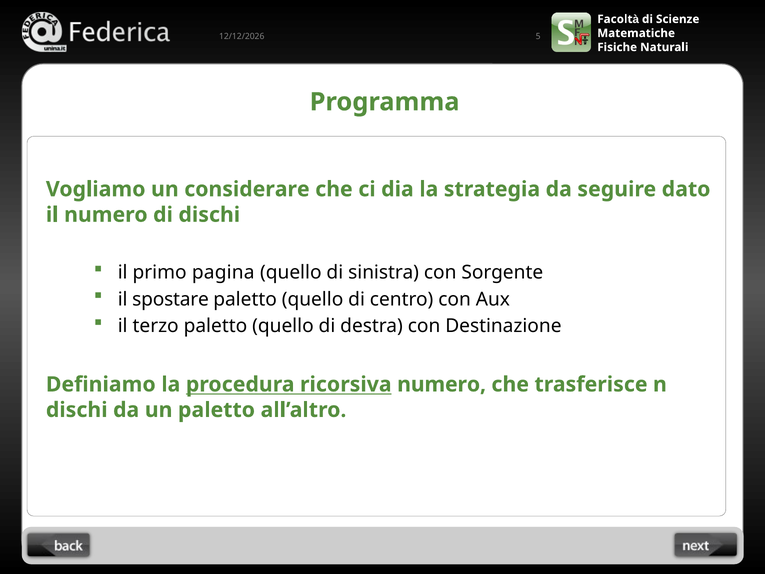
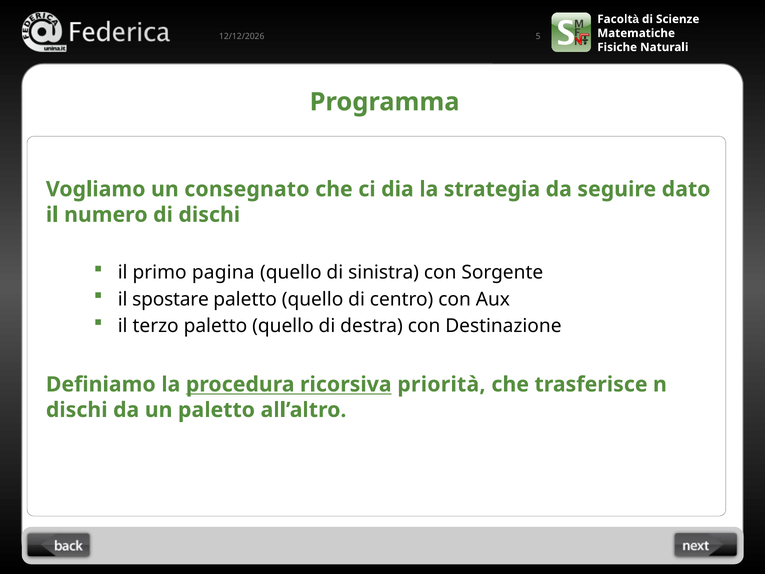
considerare: considerare -> consegnato
ricorsiva numero: numero -> priorità
